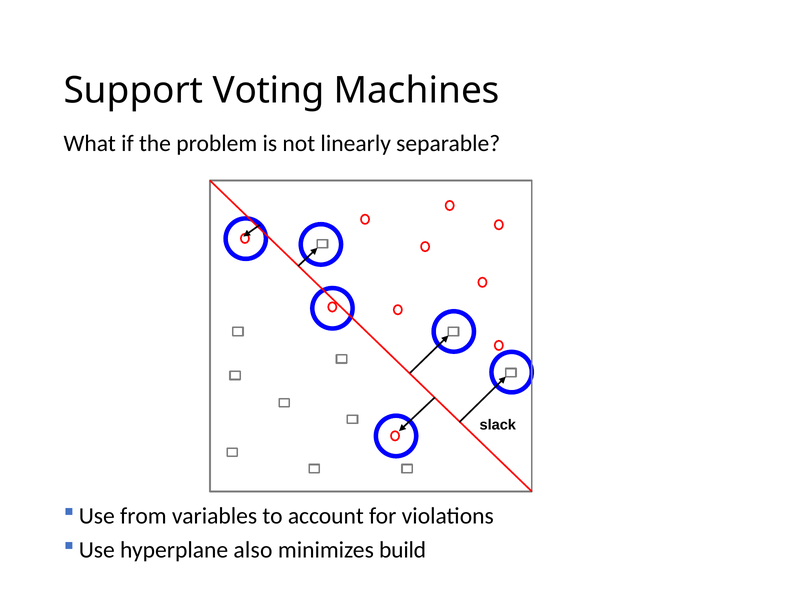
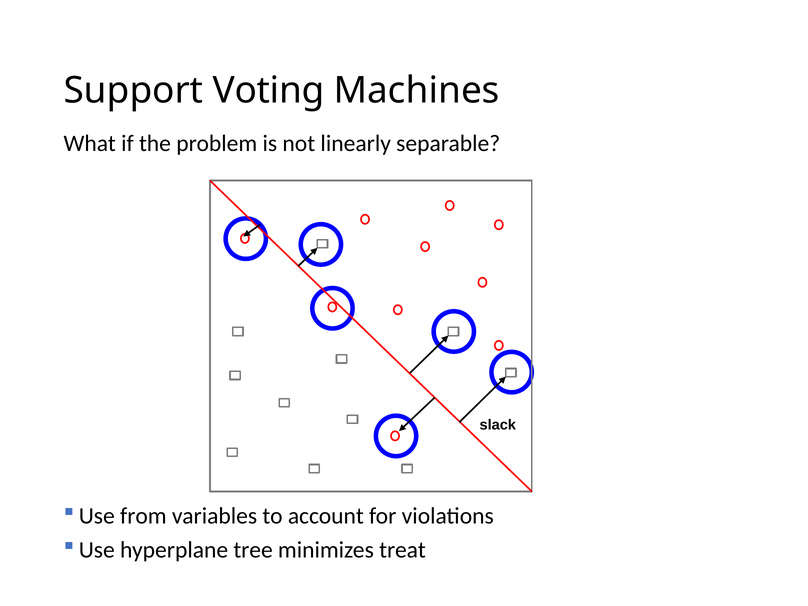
also: also -> tree
build: build -> treat
